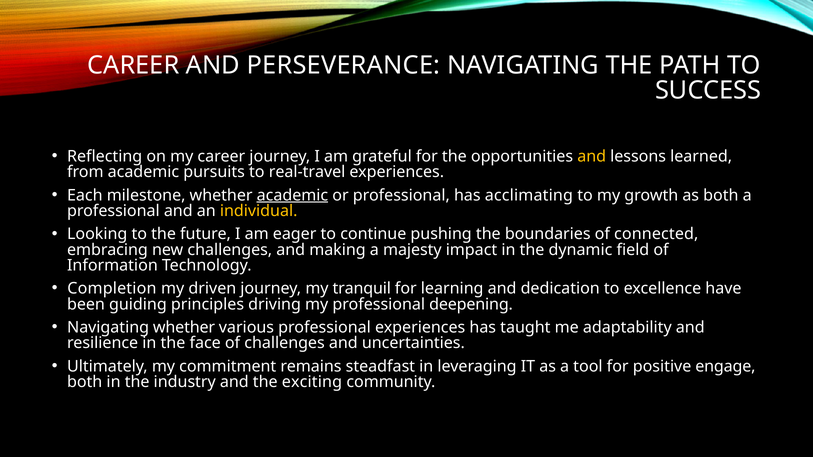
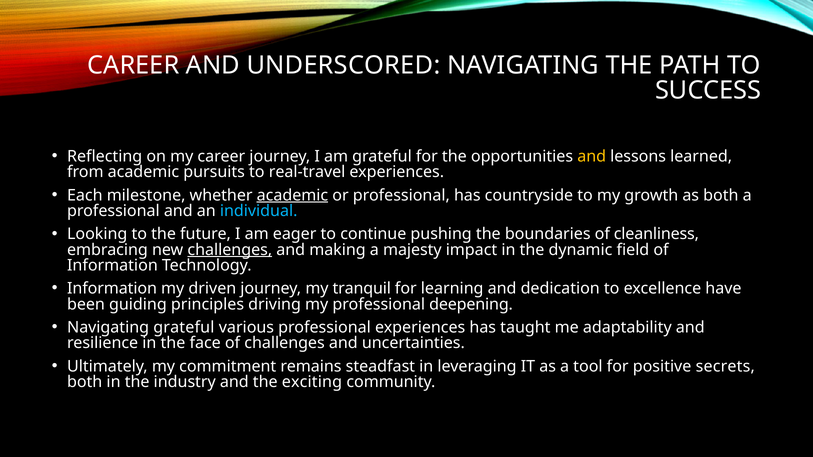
PERSEVERANCE: PERSEVERANCE -> UNDERSCORED
acclimating: acclimating -> countryside
individual colour: yellow -> light blue
connected: connected -> cleanliness
challenges at (230, 250) underline: none -> present
Completion at (112, 289): Completion -> Information
Navigating whether: whether -> grateful
engage: engage -> secrets
